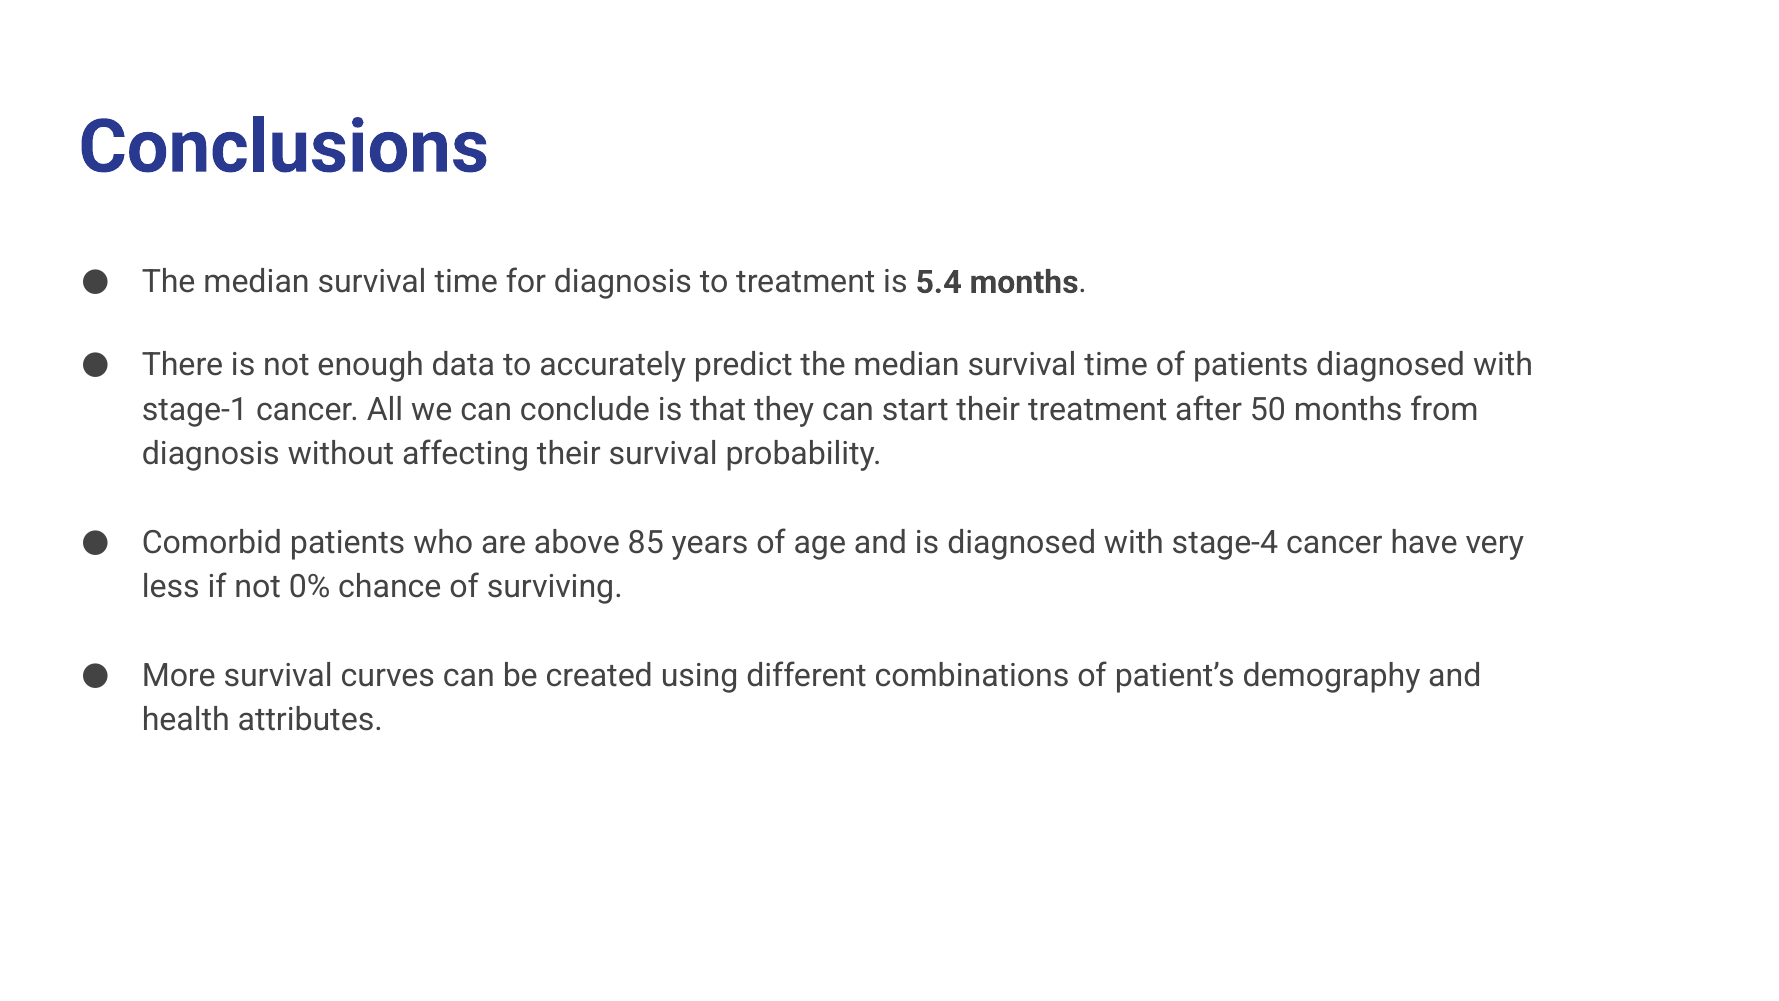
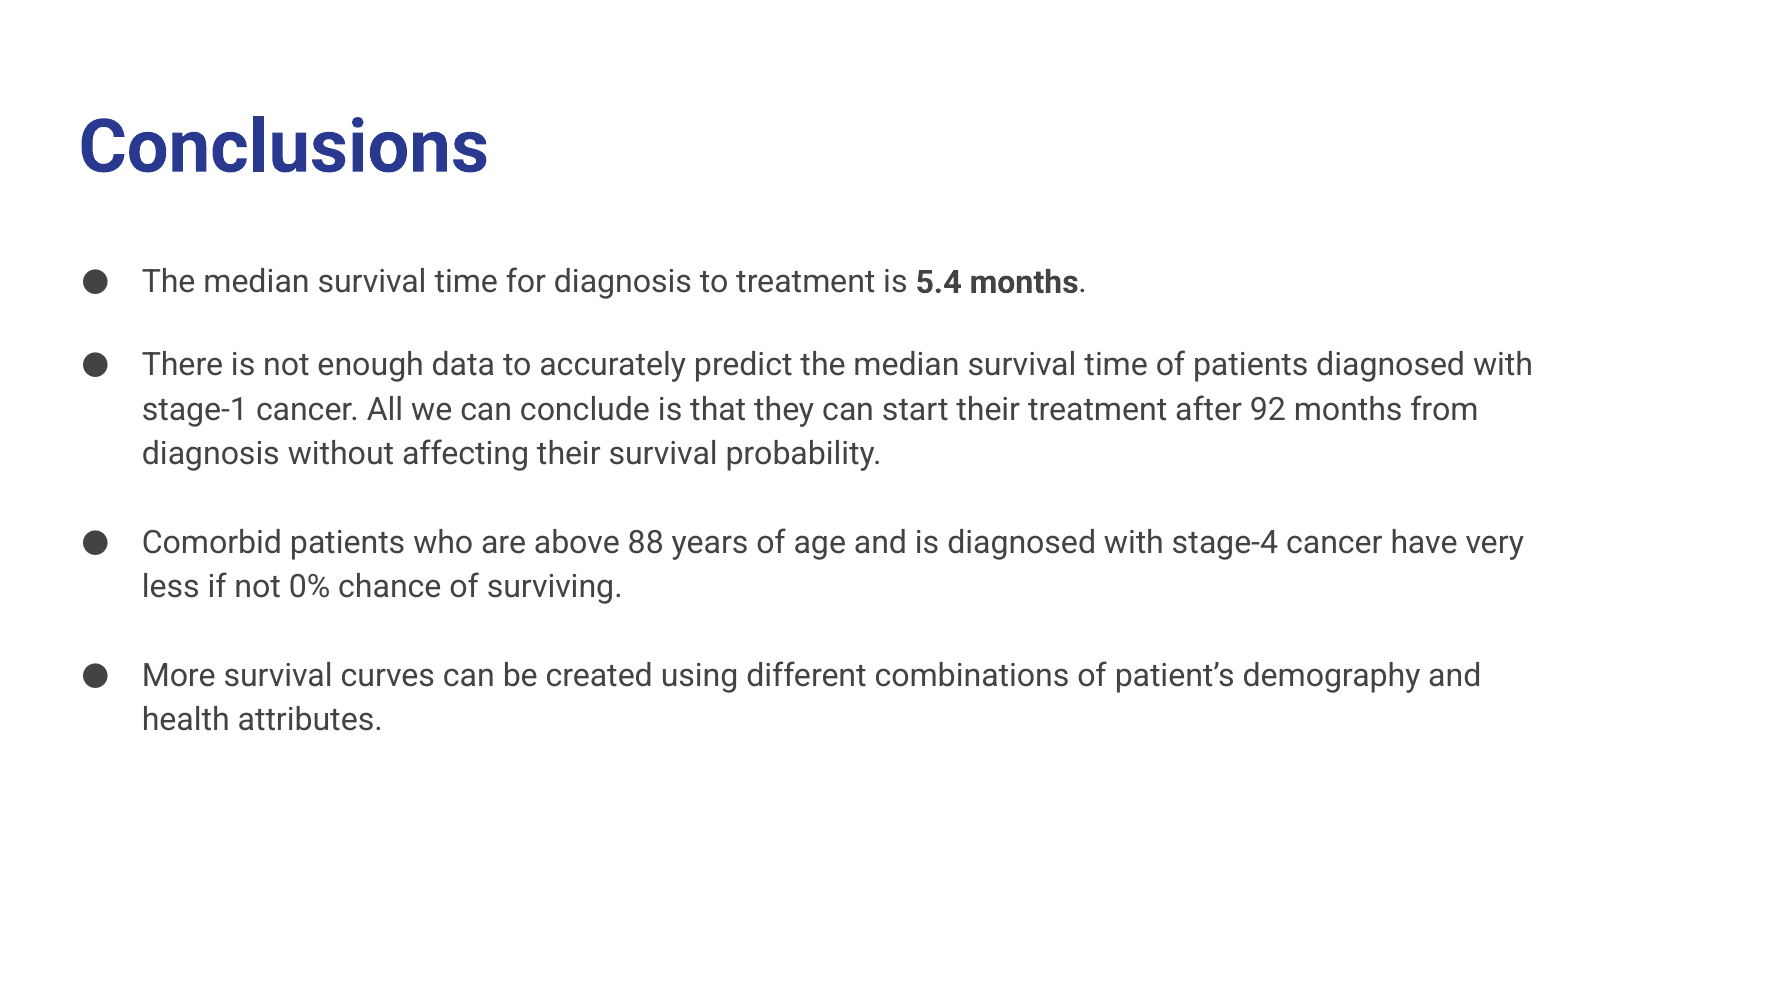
50: 50 -> 92
85: 85 -> 88
